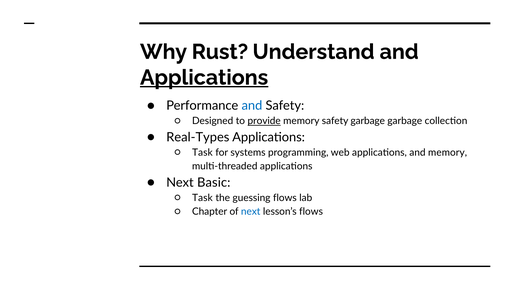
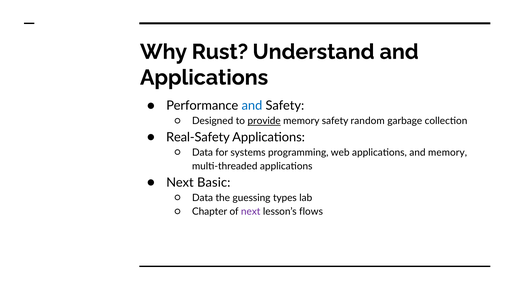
Applications at (204, 78) underline: present -> none
safety garbage: garbage -> random
Real-Types: Real-Types -> Real-Safety
Task at (202, 153): Task -> Data
Task at (202, 198): Task -> Data
guessing flows: flows -> types
next at (251, 212) colour: blue -> purple
